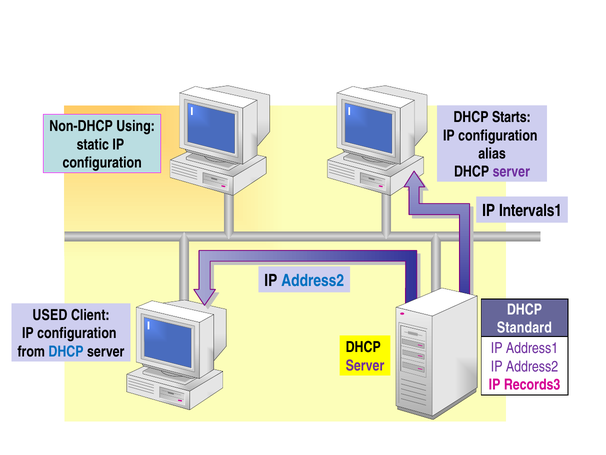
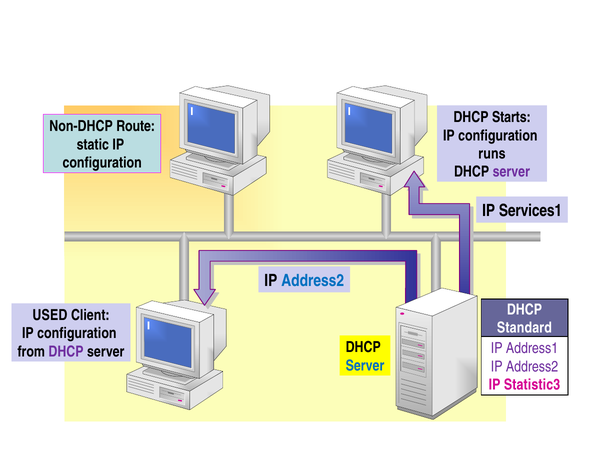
Using: Using -> Route
alias: alias -> runs
Intervals1: Intervals1 -> Services1
DHCP at (66, 351) colour: blue -> purple
Server at (365, 365) colour: purple -> blue
Records3: Records3 -> Statistic3
